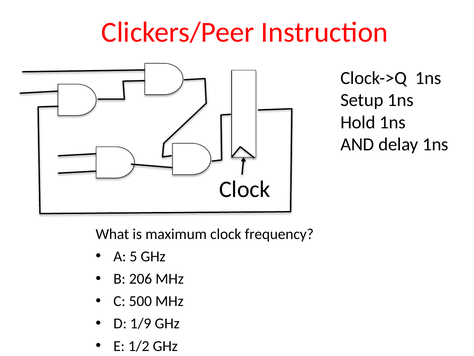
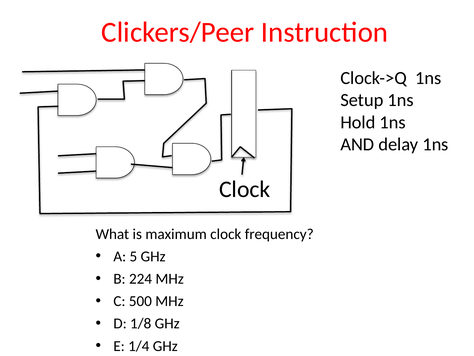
206: 206 -> 224
1/9: 1/9 -> 1/8
1/2: 1/2 -> 1/4
